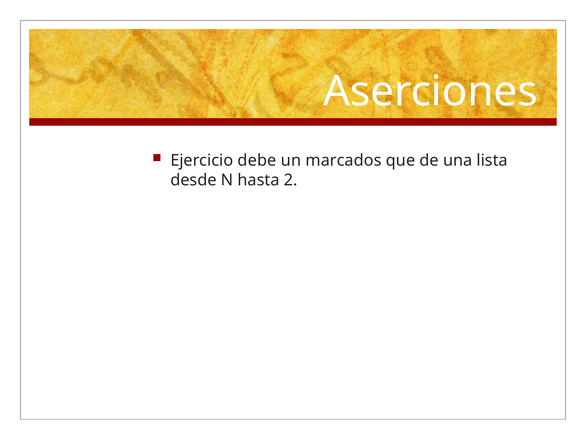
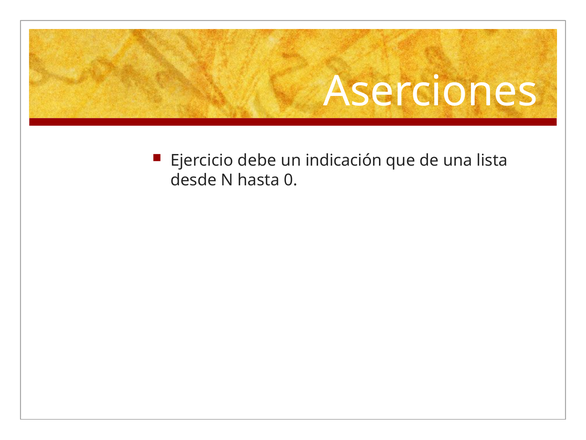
marcados: marcados -> indicación
2: 2 -> 0
